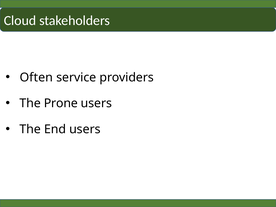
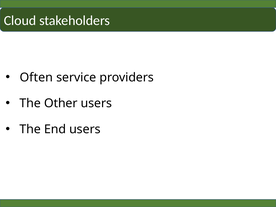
Prone: Prone -> Other
